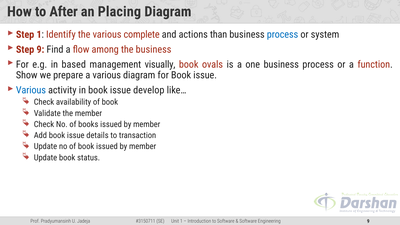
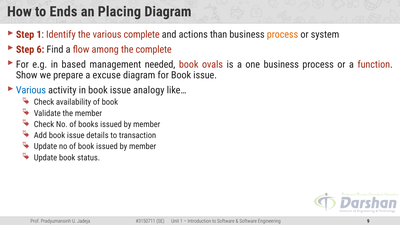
After: After -> Ends
process at (283, 35) colour: blue -> orange
Step 9: 9 -> 6
the business: business -> complete
visually: visually -> needed
a various: various -> excuse
develop: develop -> analogy
